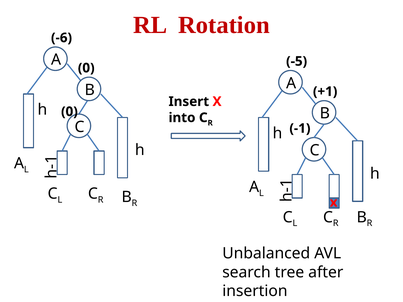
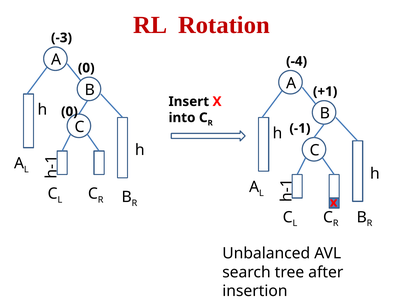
-6: -6 -> -3
-5: -5 -> -4
